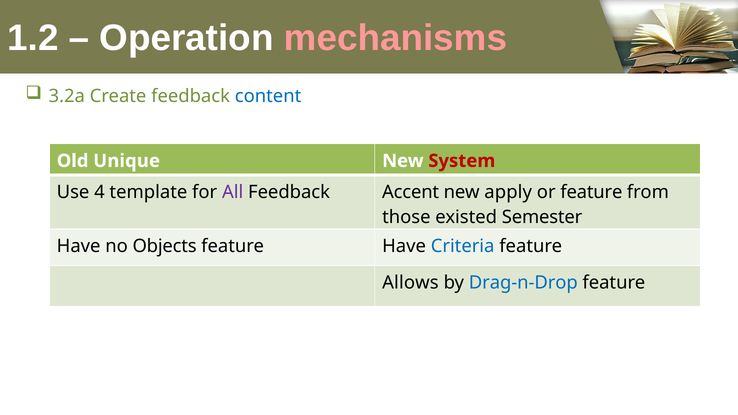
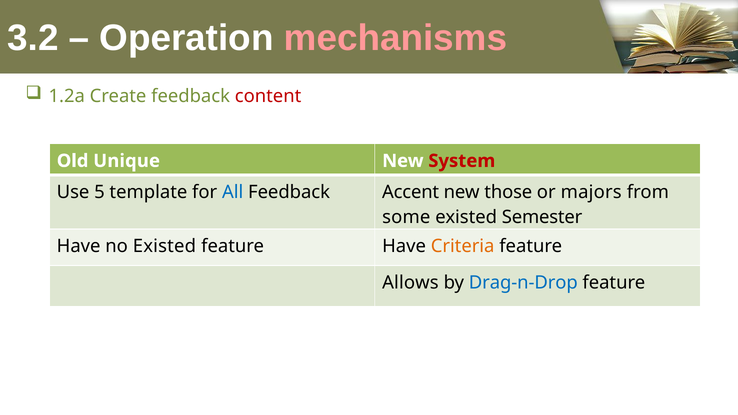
1.2: 1.2 -> 3.2
3.2a: 3.2a -> 1.2a
content colour: blue -> red
4: 4 -> 5
All colour: purple -> blue
apply: apply -> those
or feature: feature -> majors
those: those -> some
no Objects: Objects -> Existed
Criteria colour: blue -> orange
